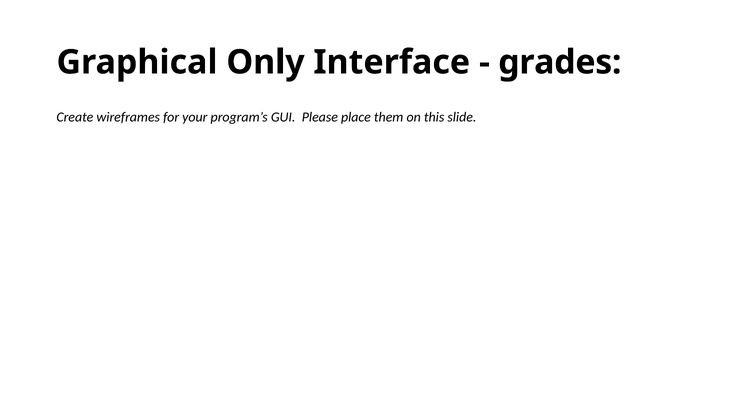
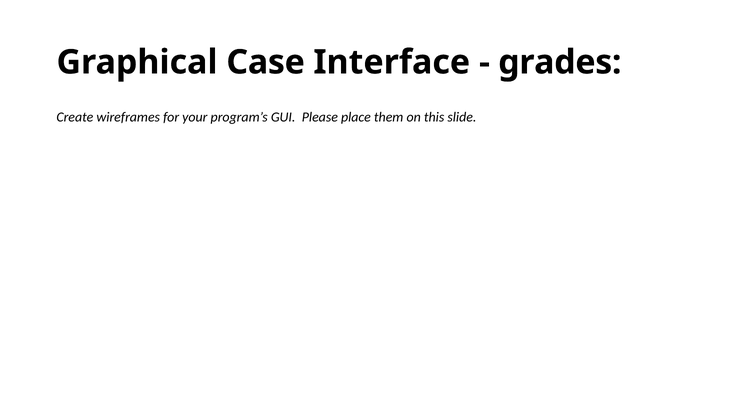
Only: Only -> Case
